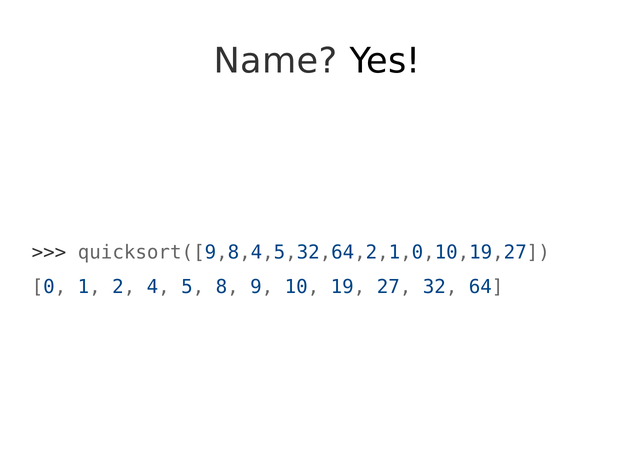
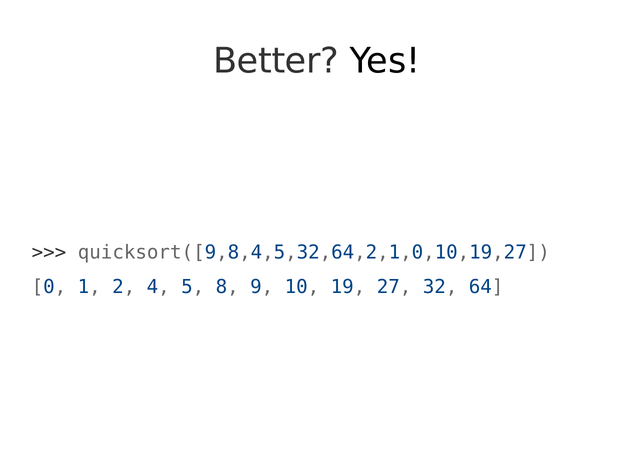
Name: Name -> Better
